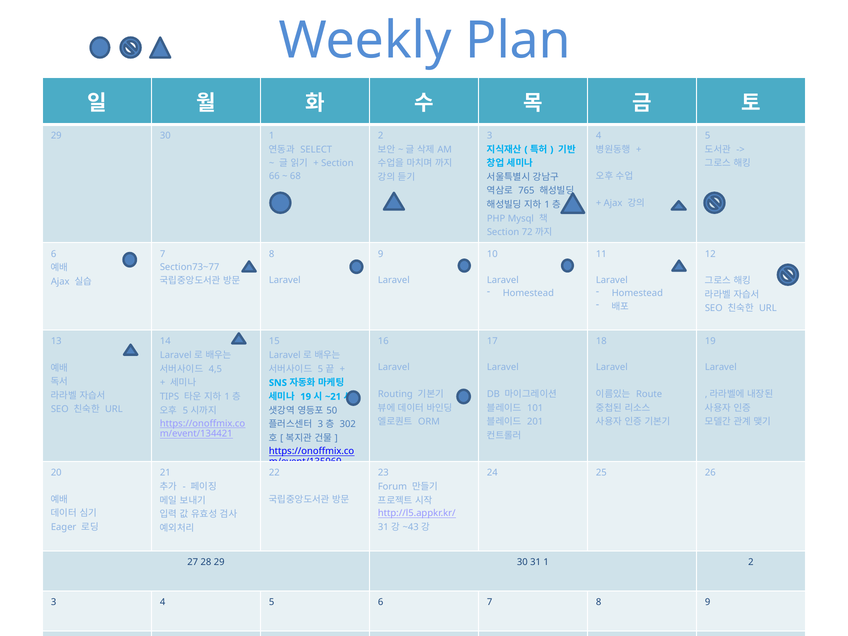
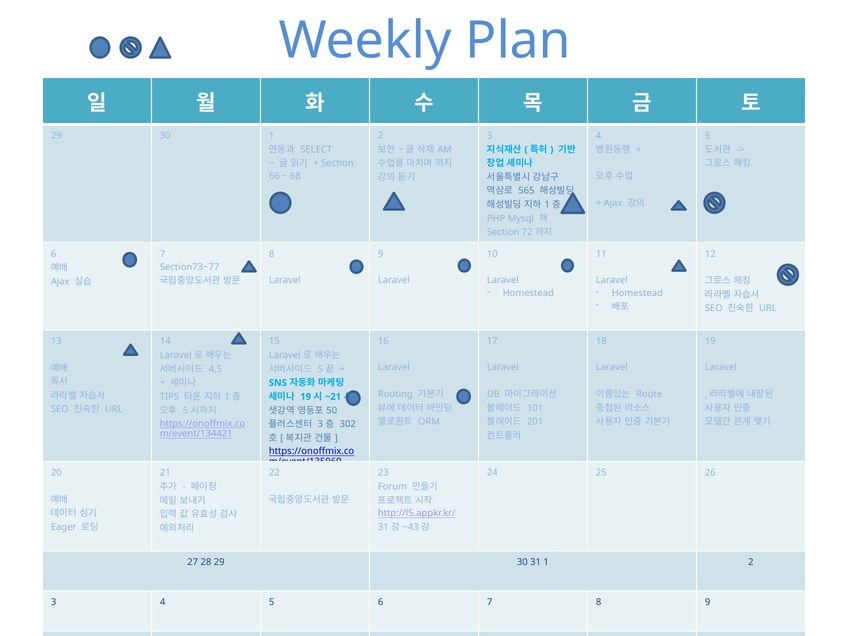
765: 765 -> 565
